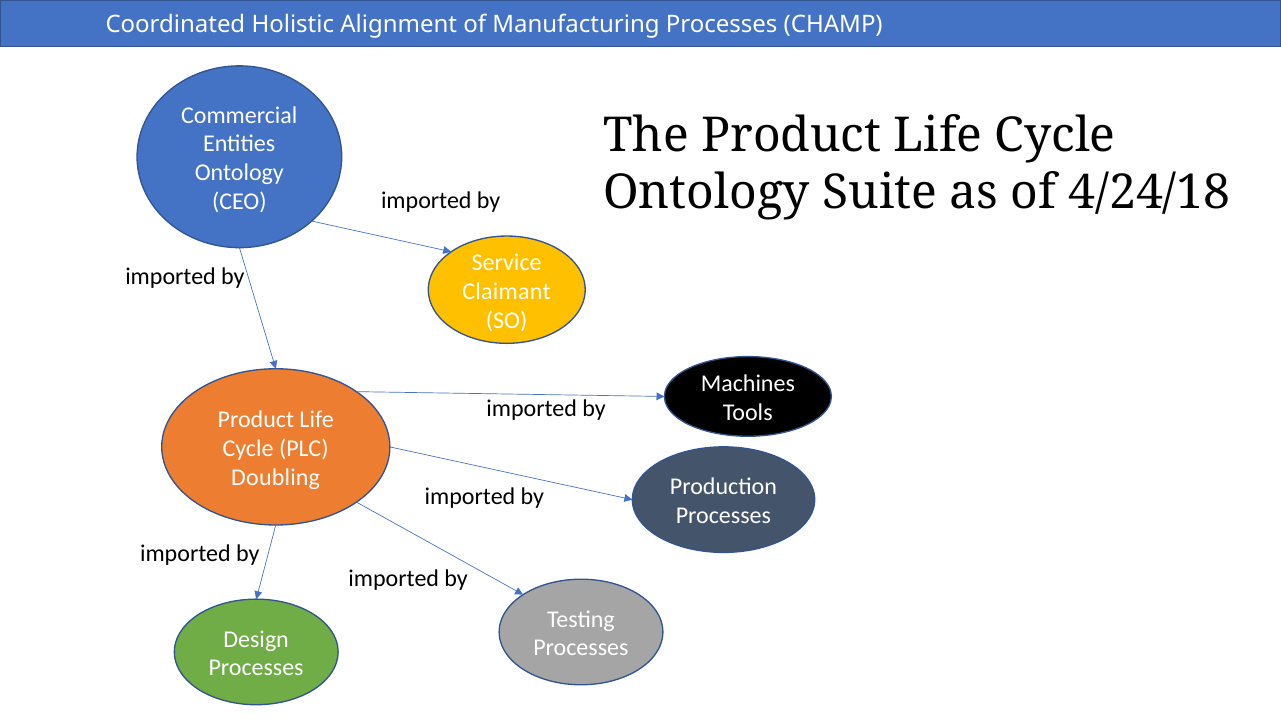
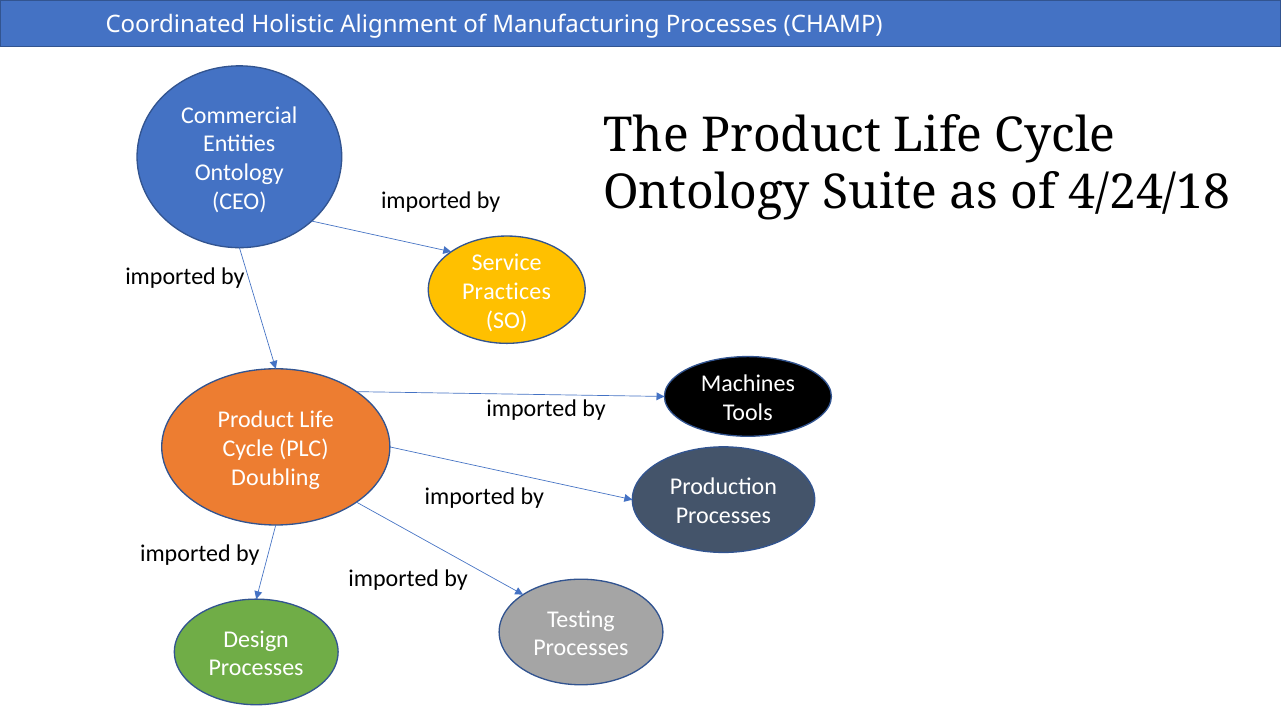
Claimant: Claimant -> Practices
